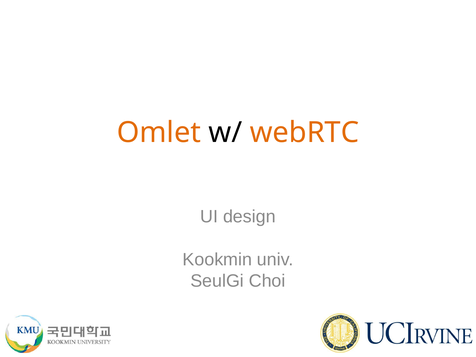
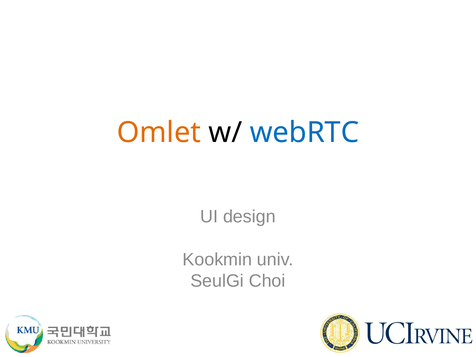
webRTC colour: orange -> blue
